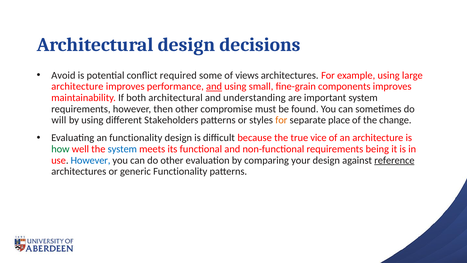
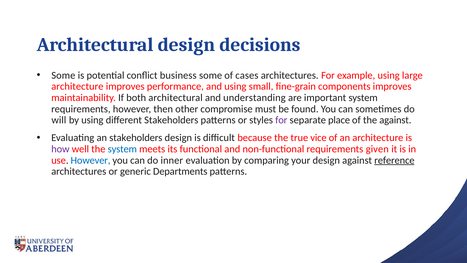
Avoid at (63, 75): Avoid -> Some
required: required -> business
views: views -> cases
and at (214, 86) underline: present -> none
for at (281, 120) colour: orange -> purple
the change: change -> against
an functionality: functionality -> stakeholders
how colour: green -> purple
being: being -> given
do other: other -> inner
generic Functionality: Functionality -> Departments
